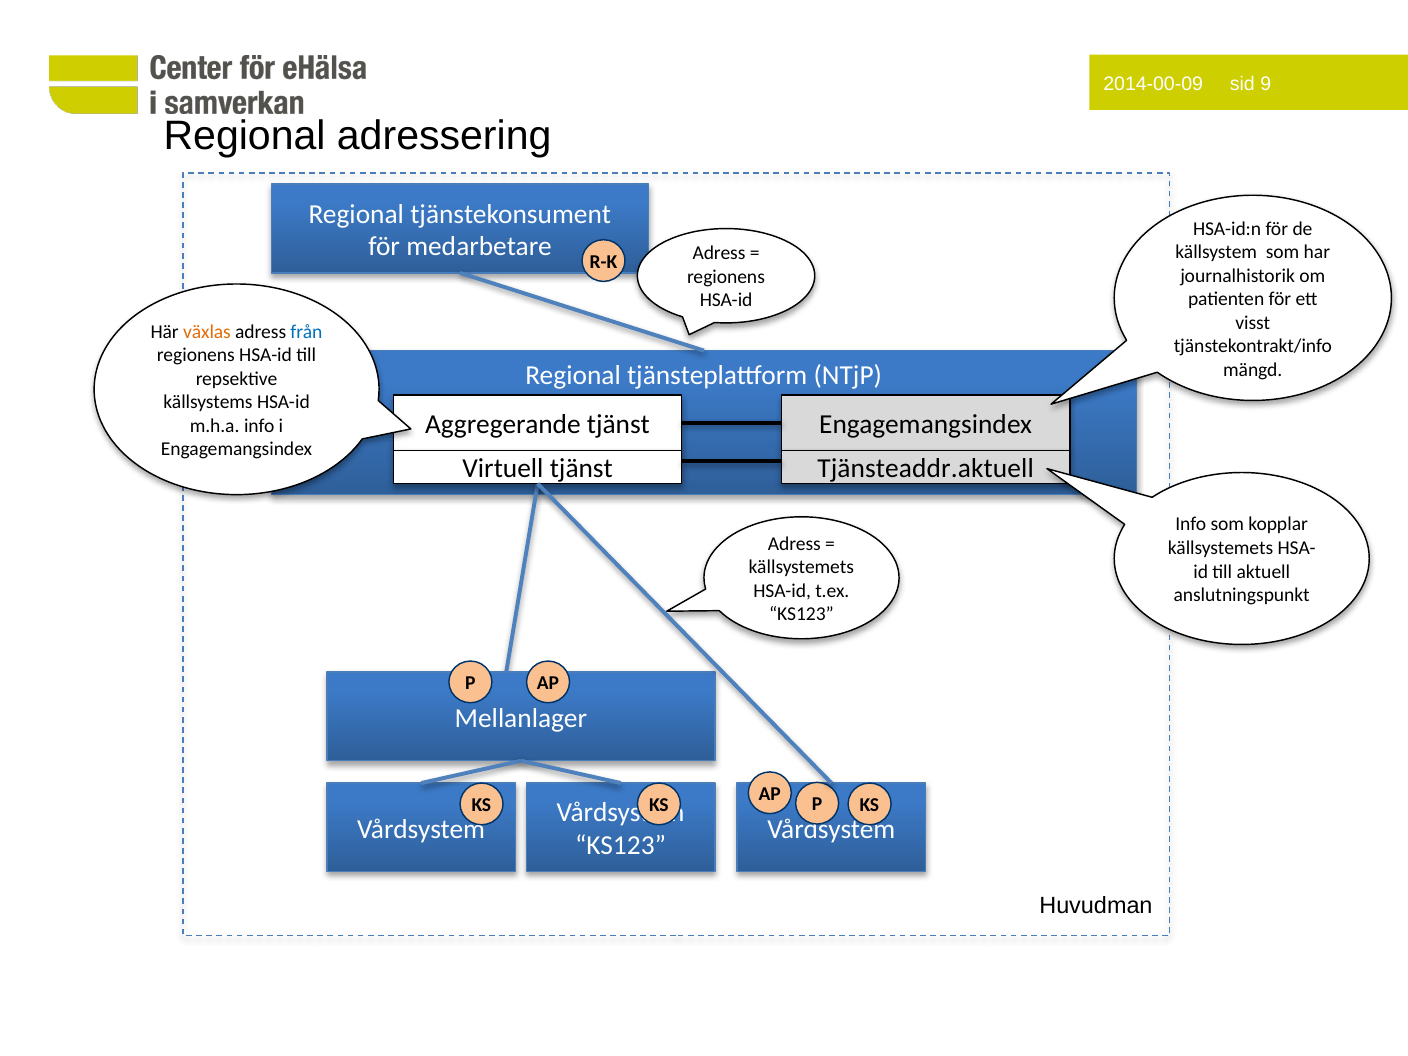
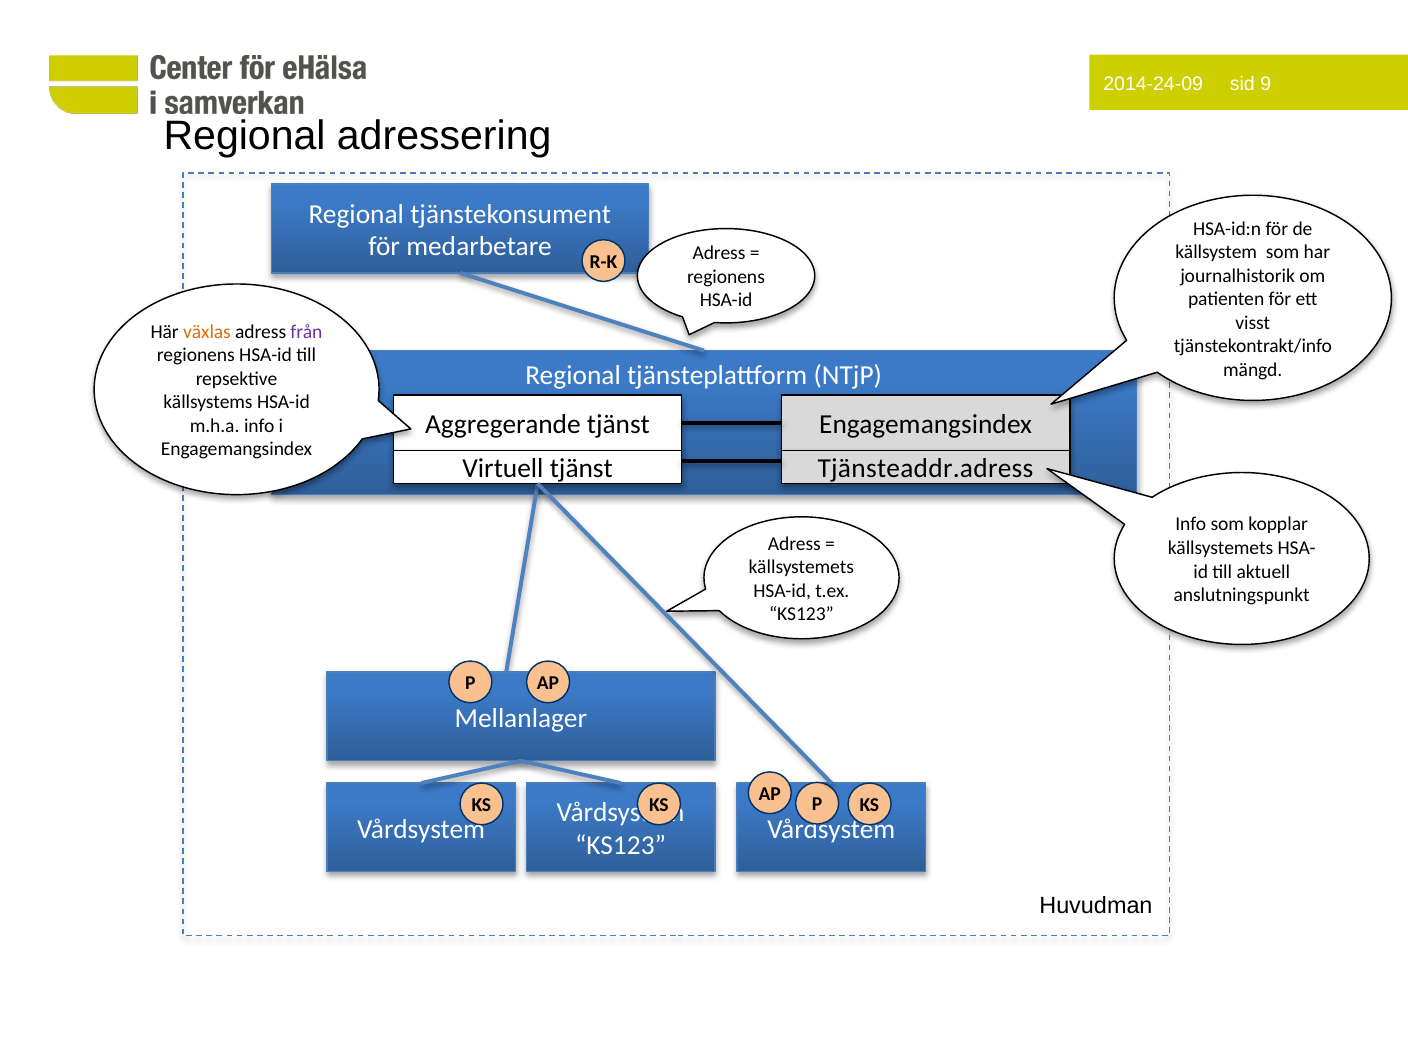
2014-00-09: 2014-00-09 -> 2014-24-09
från colour: blue -> purple
Tjänsteaddr.aktuell: Tjänsteaddr.aktuell -> Tjänsteaddr.adress
